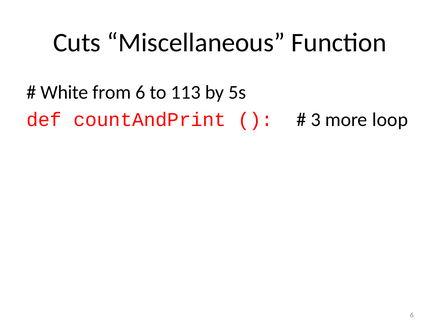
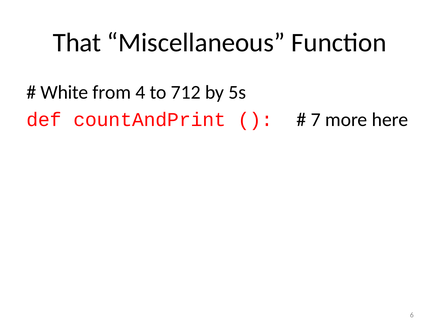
Cuts: Cuts -> That
from 6: 6 -> 4
113: 113 -> 712
3: 3 -> 7
loop: loop -> here
